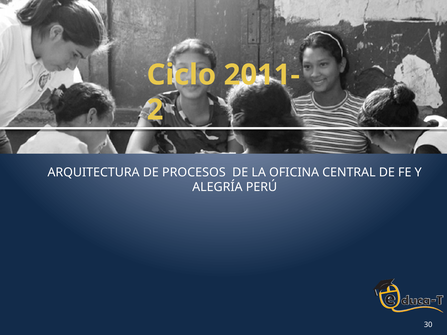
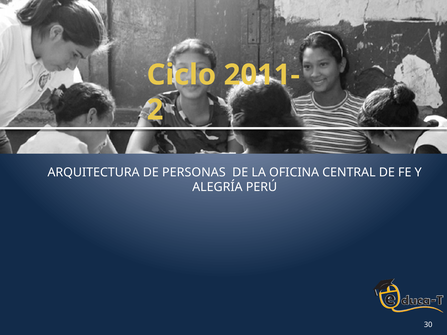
PROCESOS: PROCESOS -> PERSONAS
